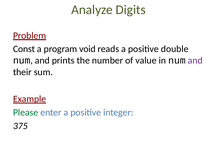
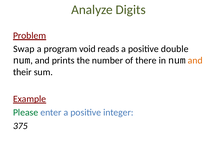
Const: Const -> Swap
value: value -> there
and at (195, 61) colour: purple -> orange
